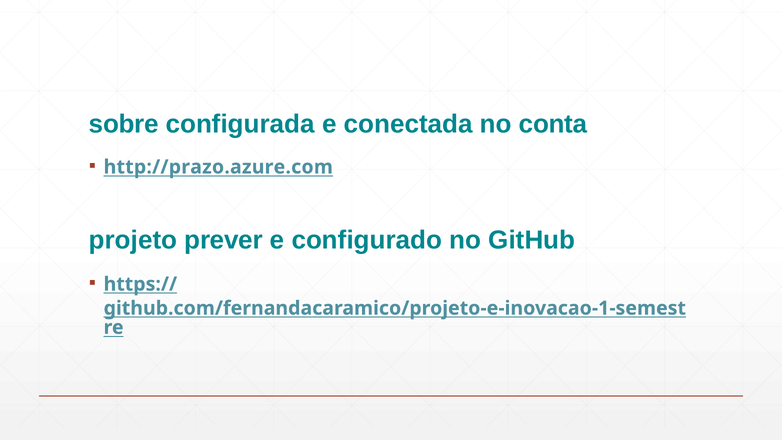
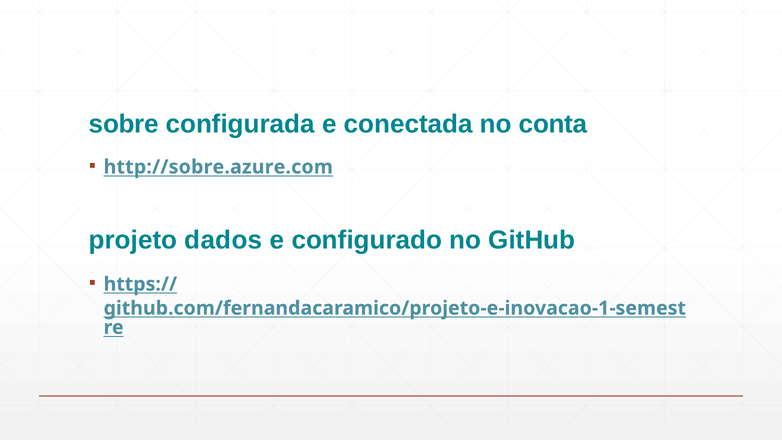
http://prazo.azure.com: http://prazo.azure.com -> http://sobre.azure.com
prever: prever -> dados
